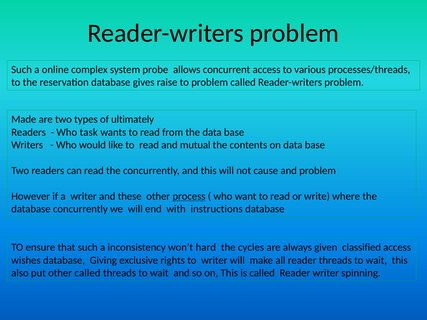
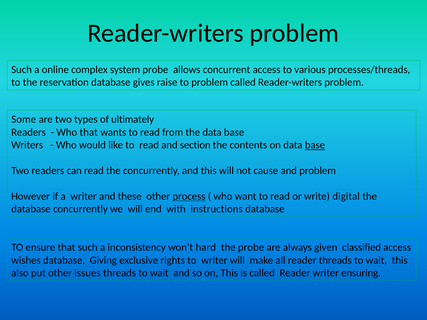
Made: Made -> Some
Who task: task -> that
mutual: mutual -> section
base at (315, 145) underline: none -> present
where: where -> digital
the cycles: cycles -> probe
other called: called -> issues
spinning: spinning -> ensuring
